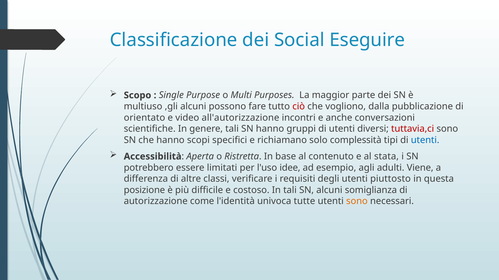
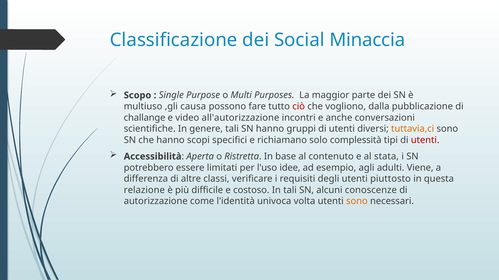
Eseguire: Eseguire -> Minaccia
,gli alcuni: alcuni -> causa
orientato: orientato -> challange
tuttavia,ci colour: red -> orange
utenti at (425, 140) colour: blue -> red
posizione: posizione -> relazione
somiglianza: somiglianza -> conoscenze
tutte: tutte -> volta
